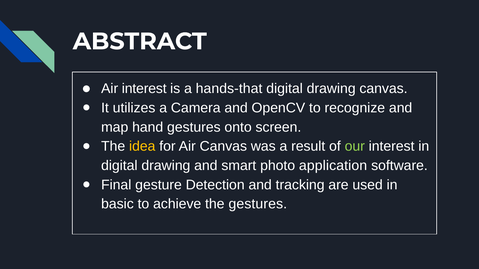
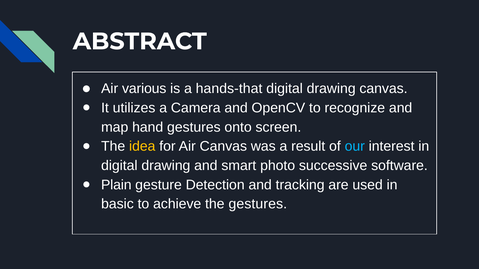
Air interest: interest -> various
our colour: light green -> light blue
application: application -> successive
Final: Final -> Plain
